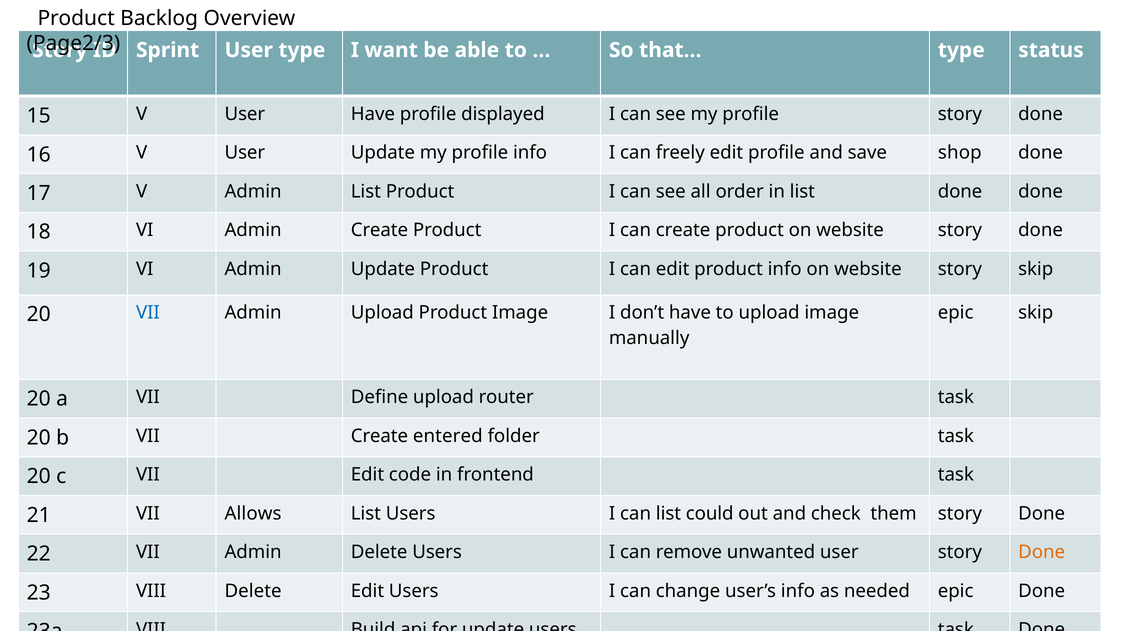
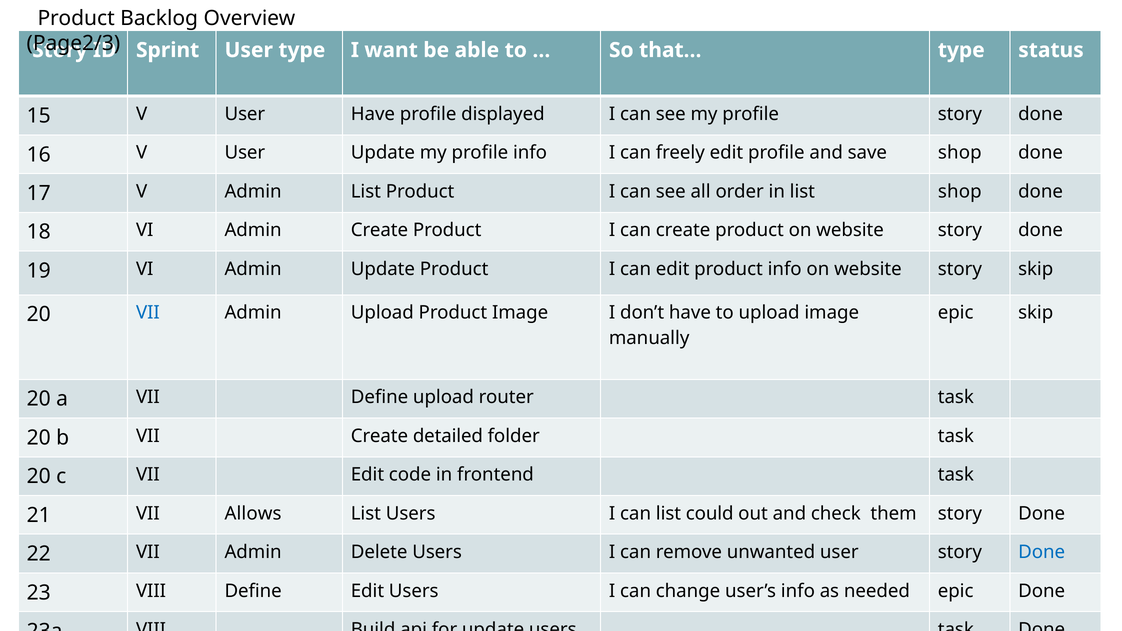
list done: done -> shop
entered: entered -> detailed
Done at (1042, 552) colour: orange -> blue
VIII Delete: Delete -> Define
